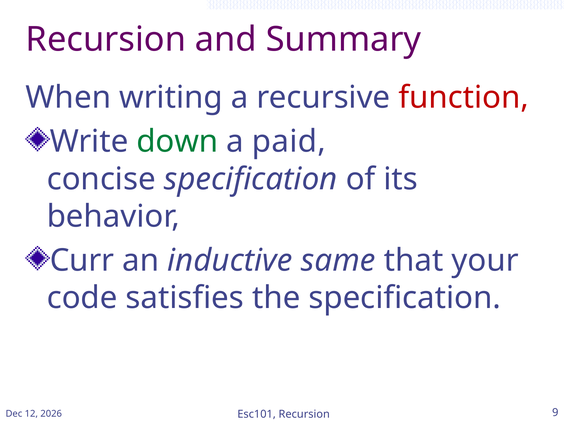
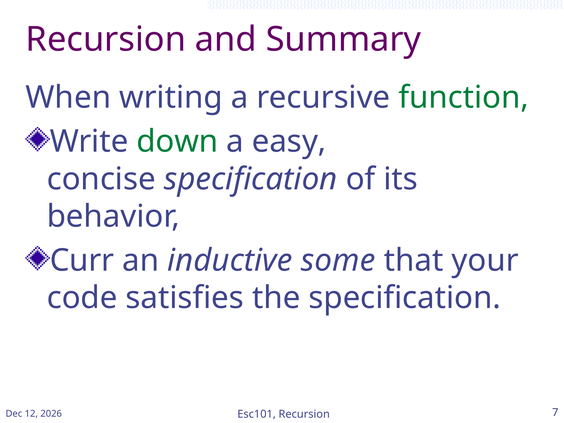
function colour: red -> green
paid: paid -> easy
same: same -> some
9: 9 -> 7
